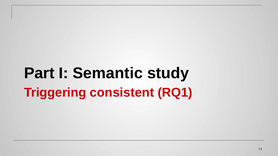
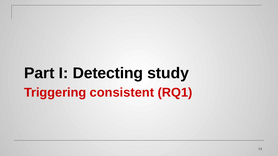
Semantic: Semantic -> Detecting
